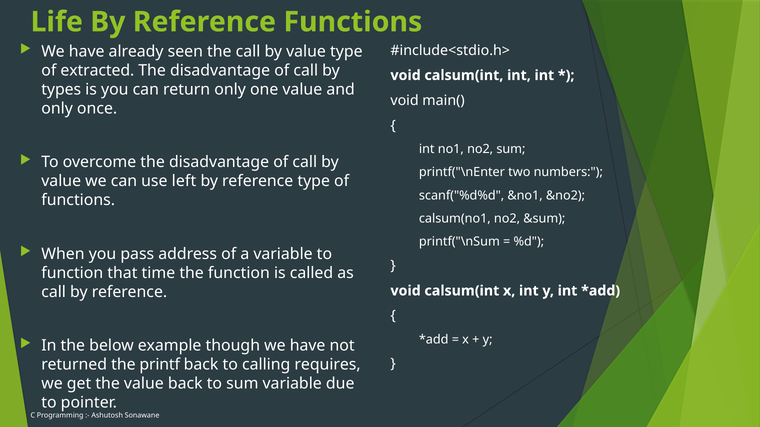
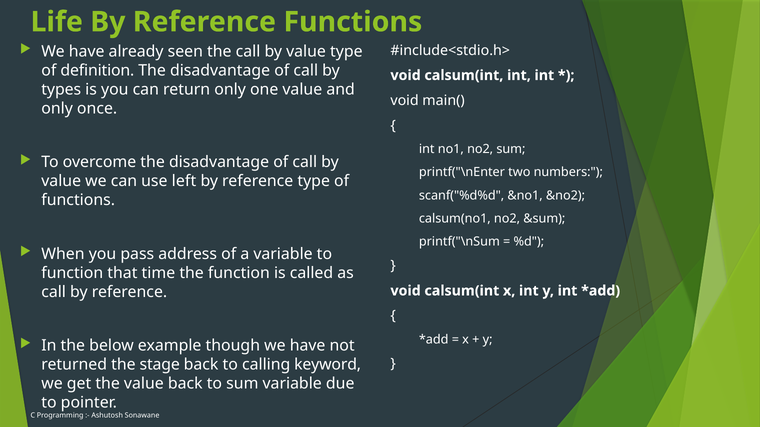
extracted: extracted -> definition
printf: printf -> stage
requires: requires -> keyword
